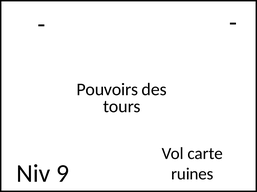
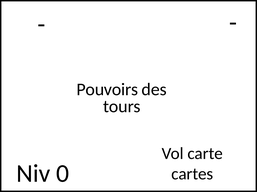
9: 9 -> 0
ruines: ruines -> cartes
